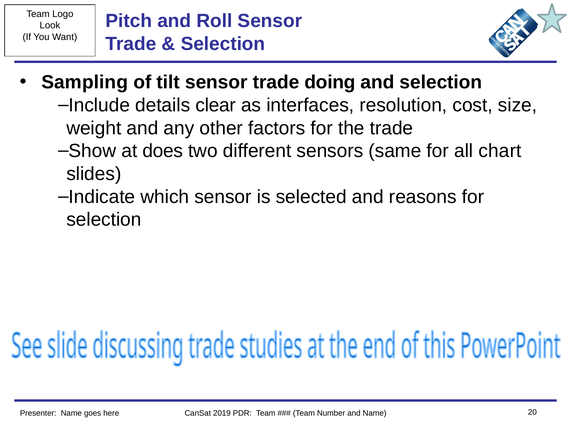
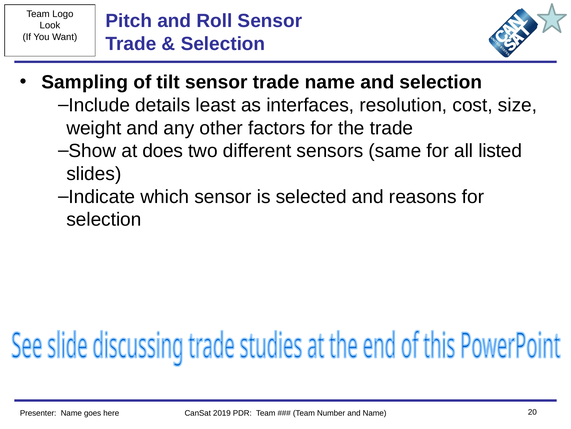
trade doing: doing -> name
clear: clear -> least
chart: chart -> listed
